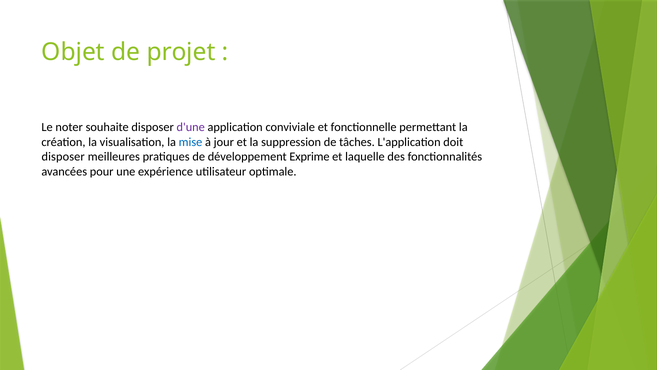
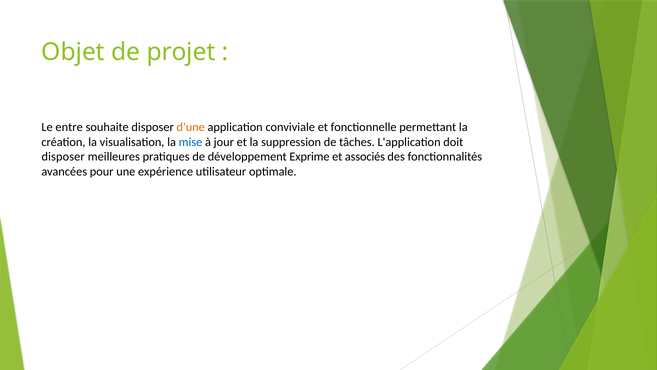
noter: noter -> entre
d'une colour: purple -> orange
laquelle: laquelle -> associés
